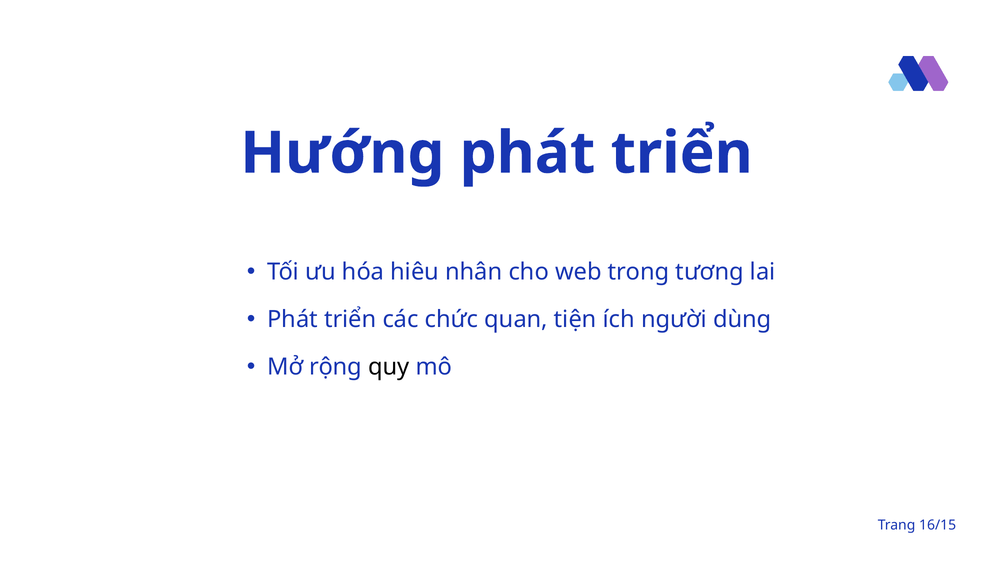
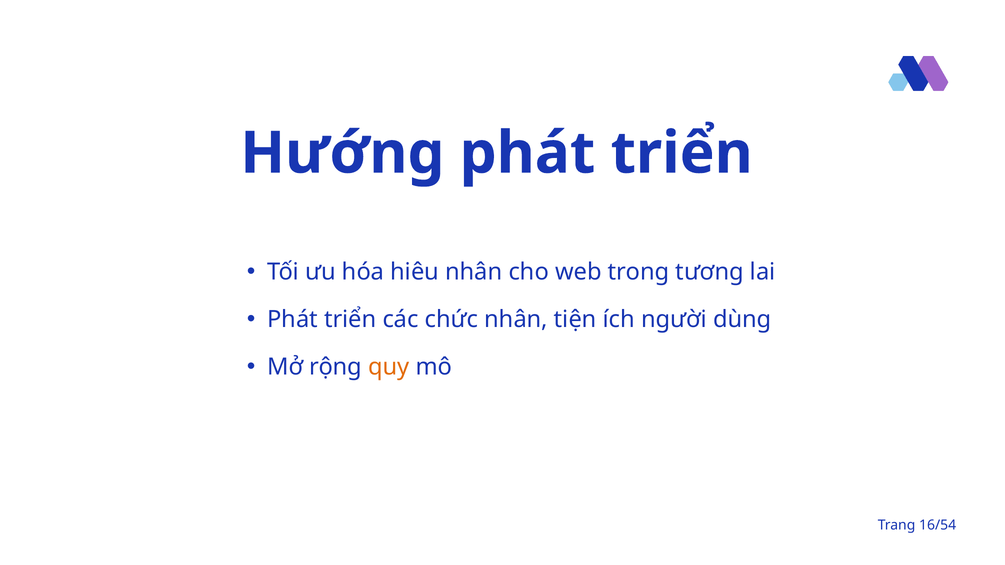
chức quan: quan -> nhân
quy colour: black -> orange
16/15: 16/15 -> 16/54
